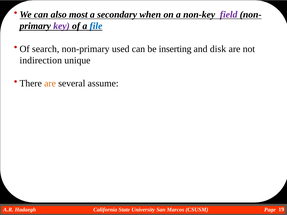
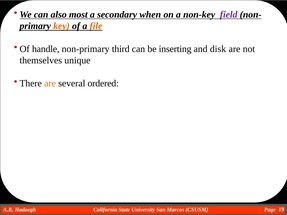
key colour: purple -> orange
file colour: blue -> orange
search: search -> handle
used: used -> third
indirection: indirection -> themselves
assume: assume -> ordered
